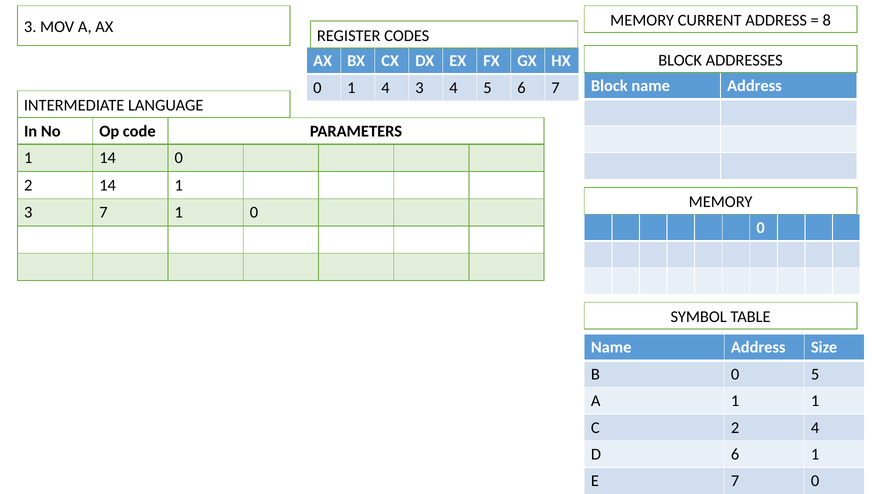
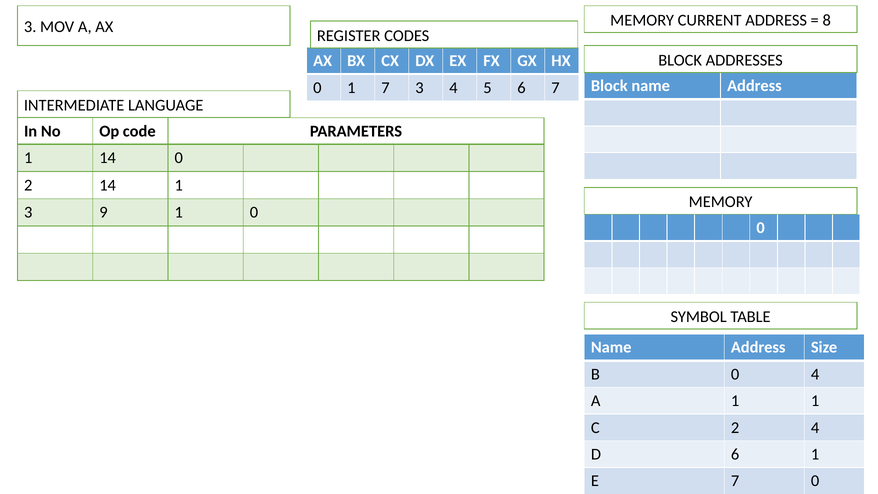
1 4: 4 -> 7
3 7: 7 -> 9
0 5: 5 -> 4
